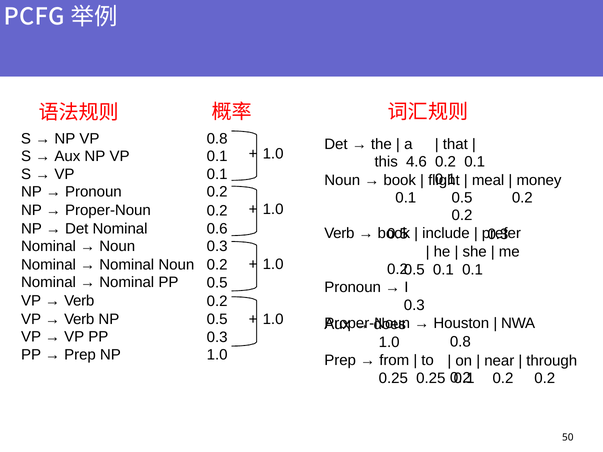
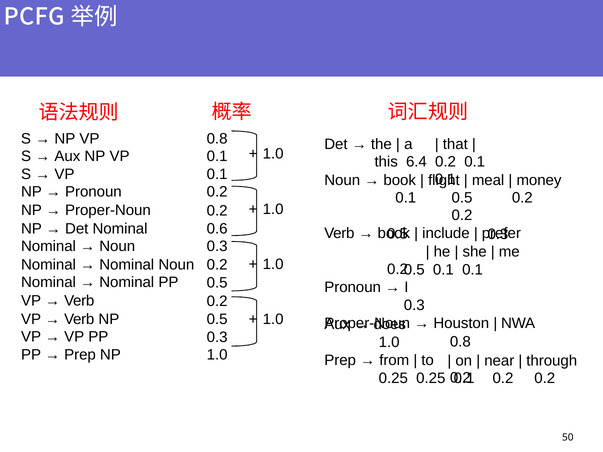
4.6: 4.6 -> 6.4
